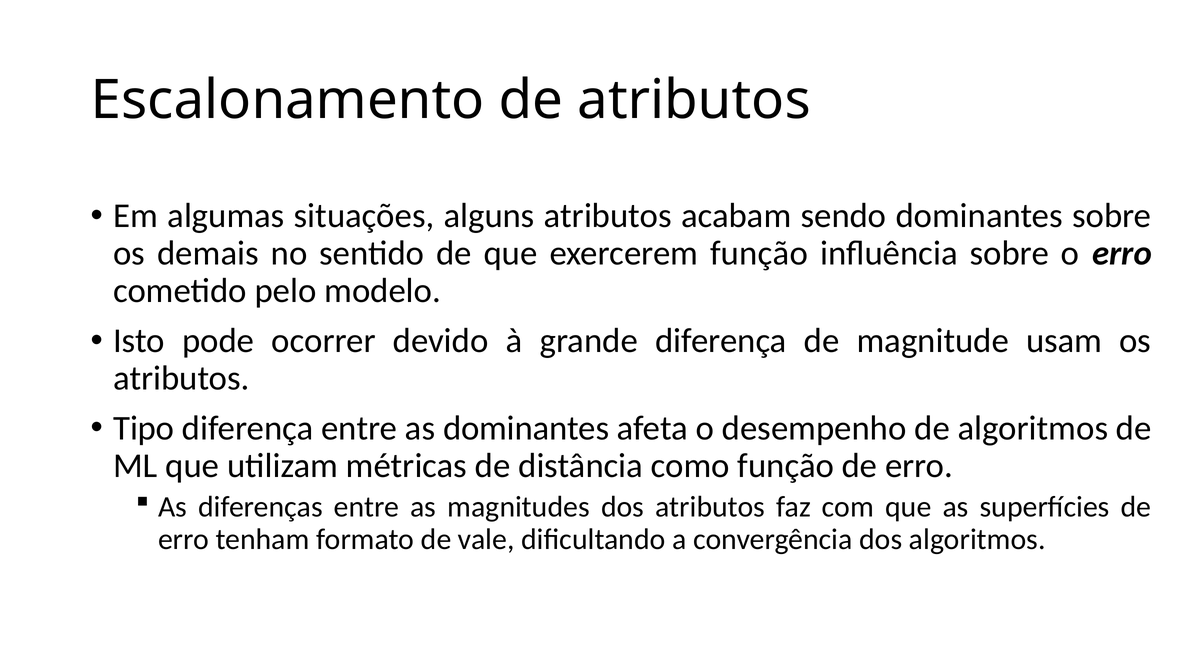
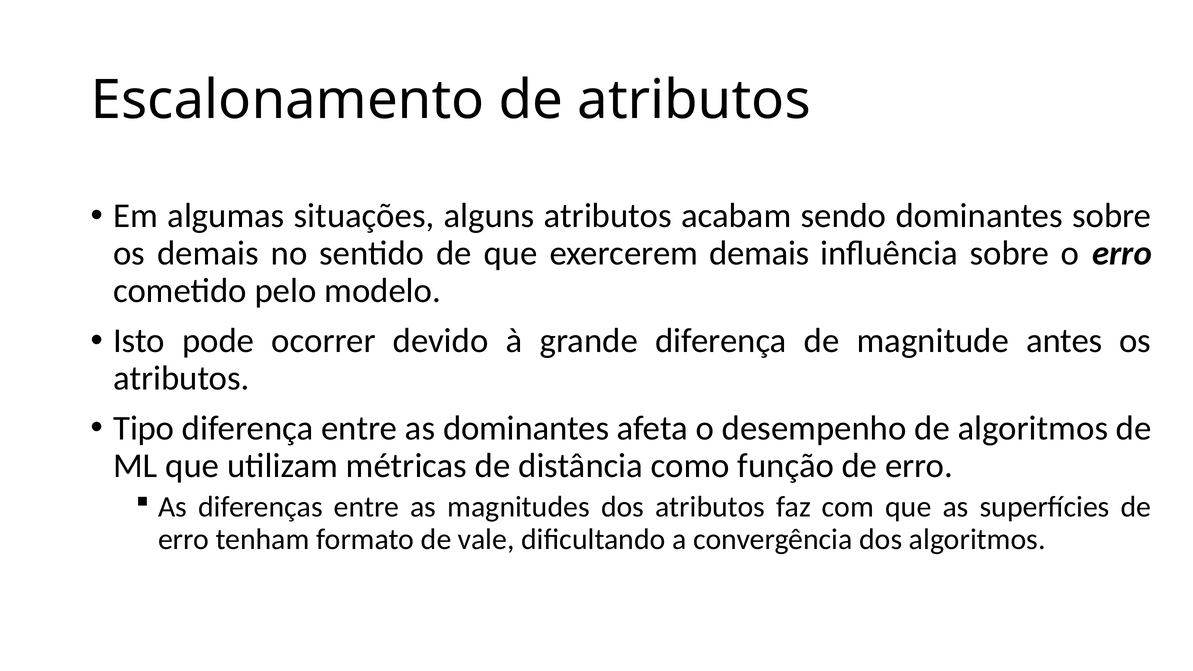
exercerem função: função -> demais
usam: usam -> antes
